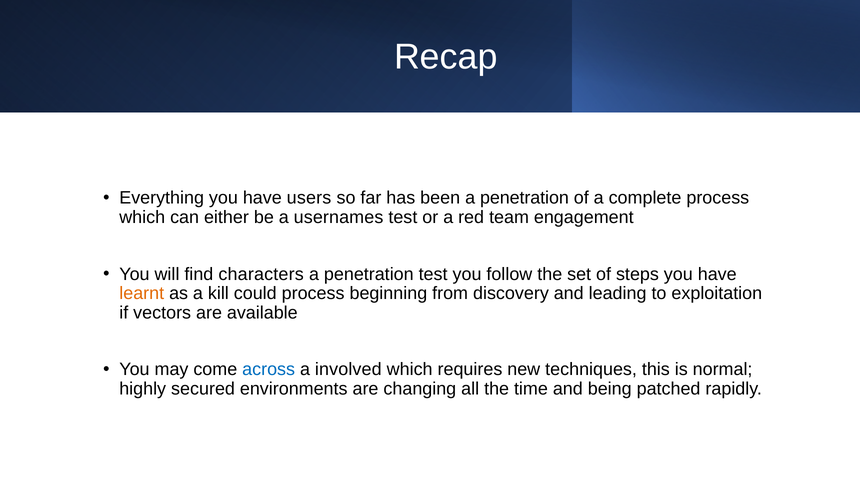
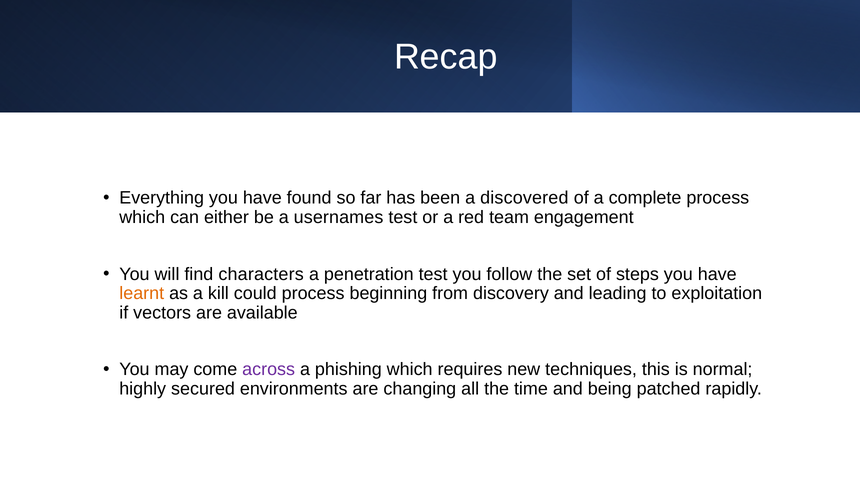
users: users -> found
been a penetration: penetration -> discovered
across colour: blue -> purple
involved: involved -> phishing
